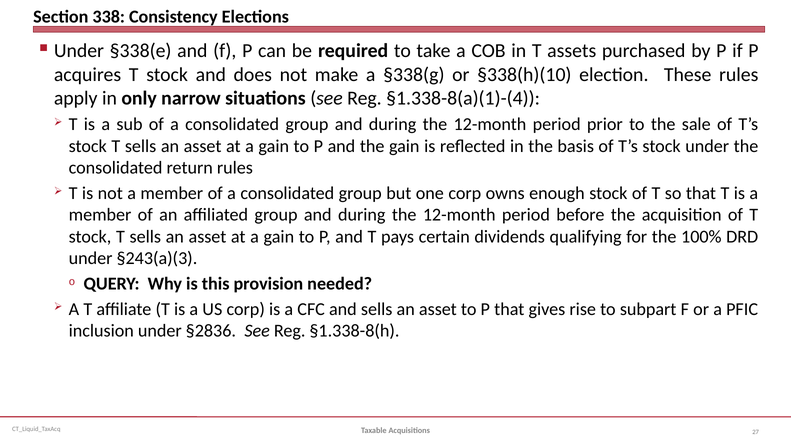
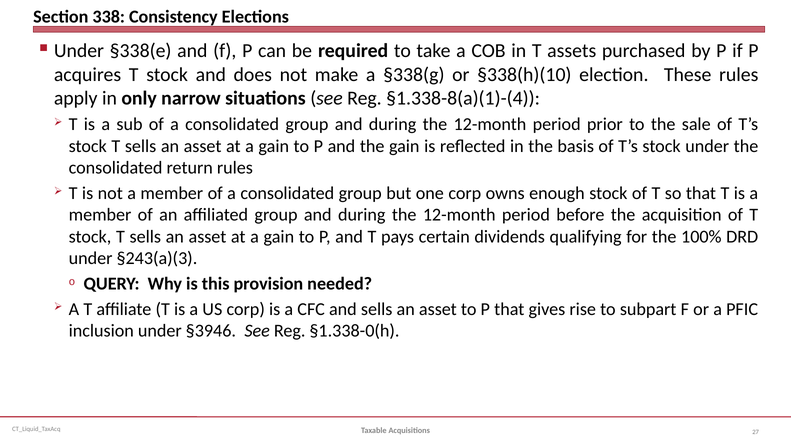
§2836: §2836 -> §3946
§1.338-8(h: §1.338-8(h -> §1.338-0(h
